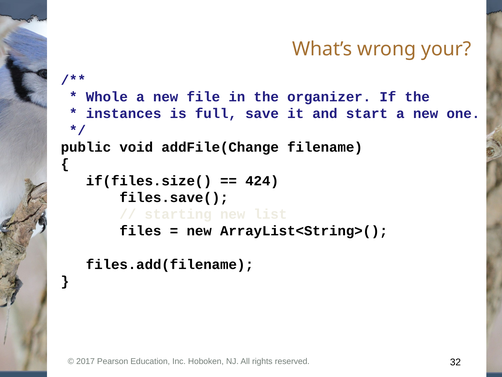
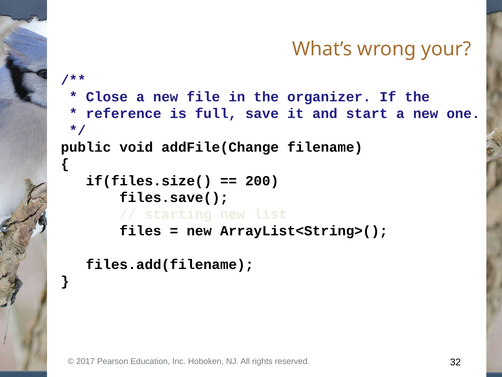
Whole: Whole -> Close
instances: instances -> reference
424: 424 -> 200
